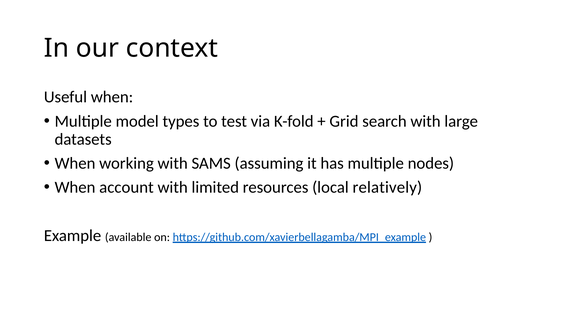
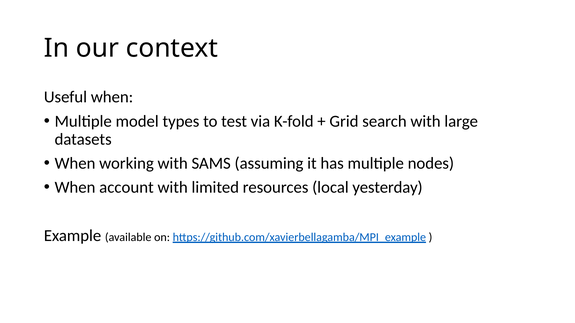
relatively: relatively -> yesterday
